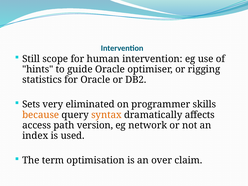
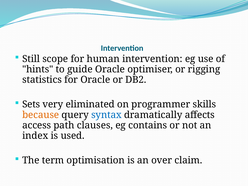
syntax colour: orange -> blue
version: version -> clauses
network: network -> contains
